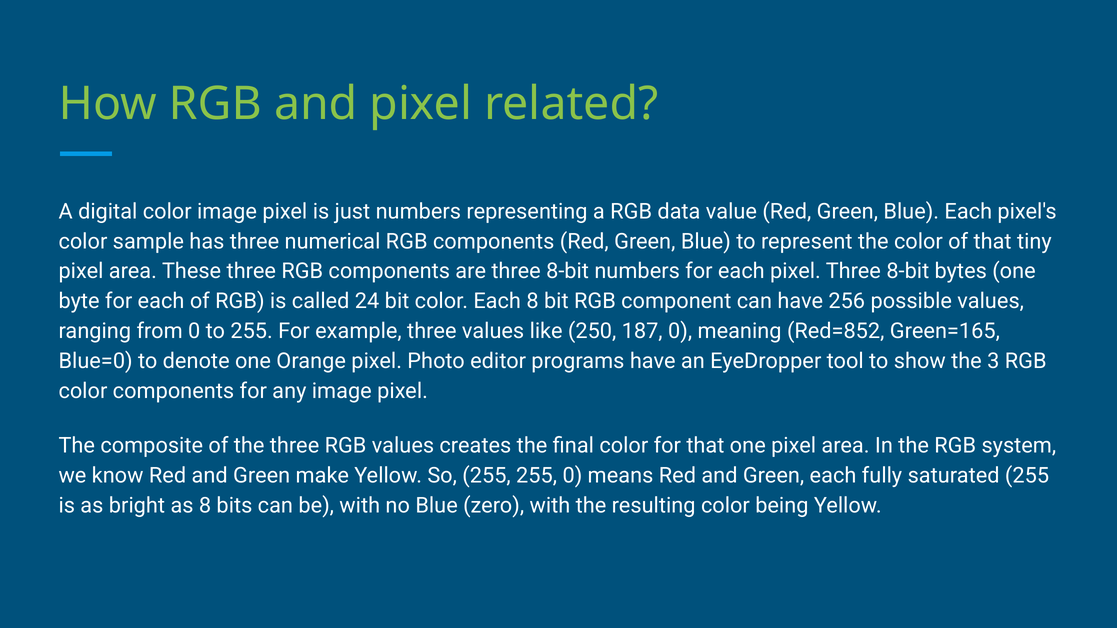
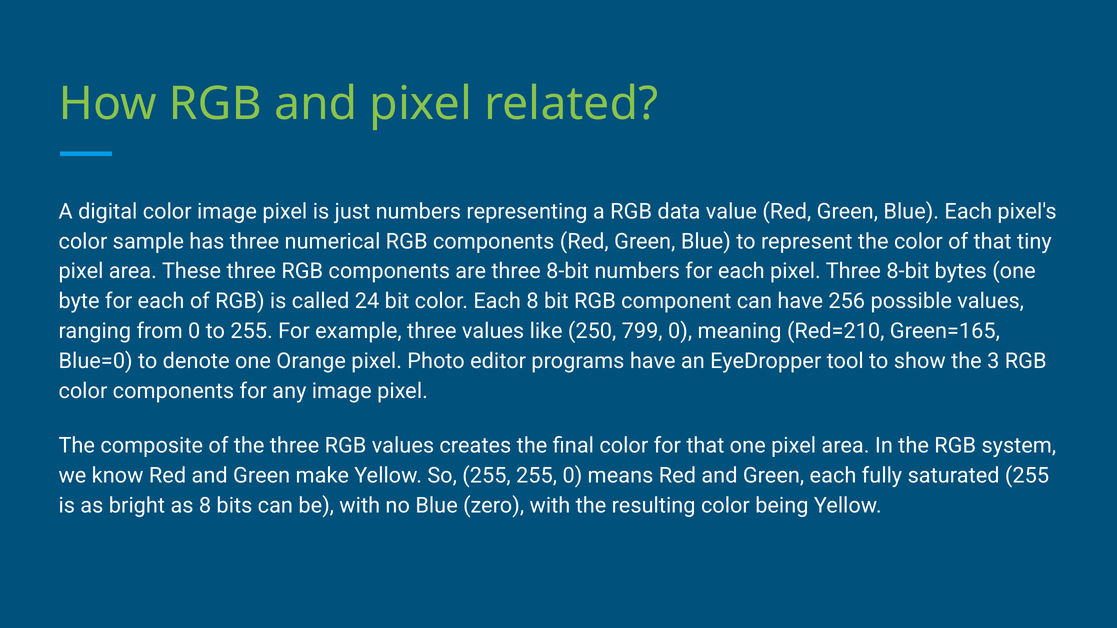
187: 187 -> 799
Red=852: Red=852 -> Red=210
